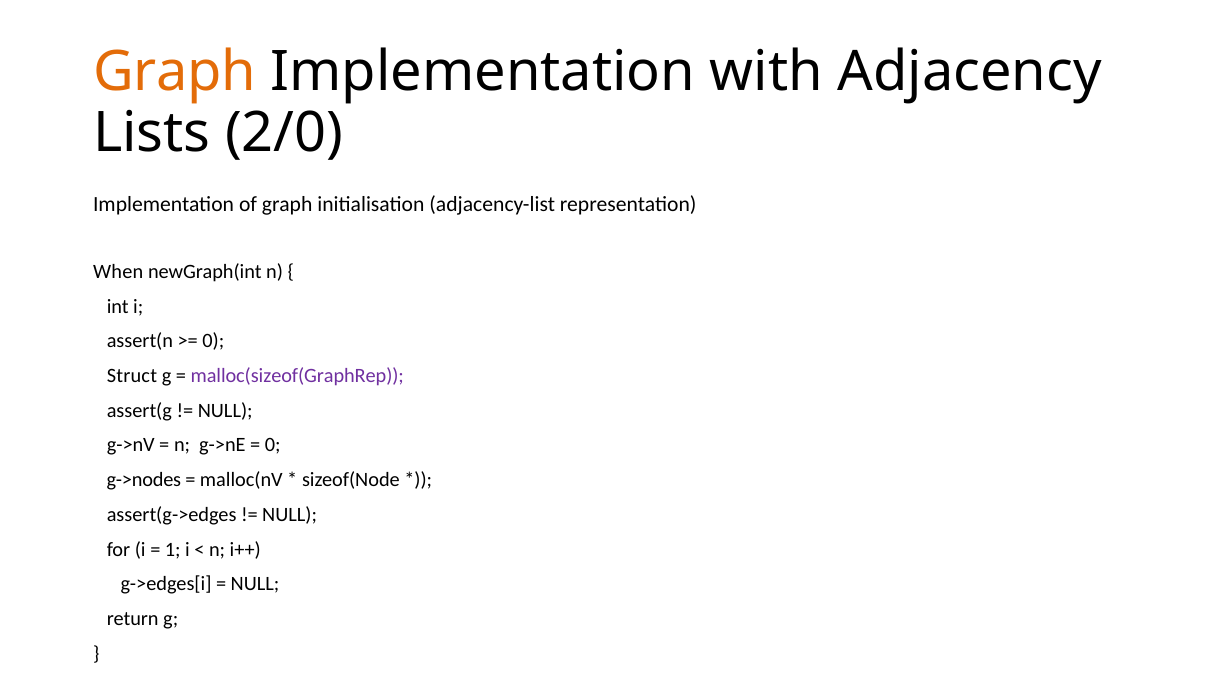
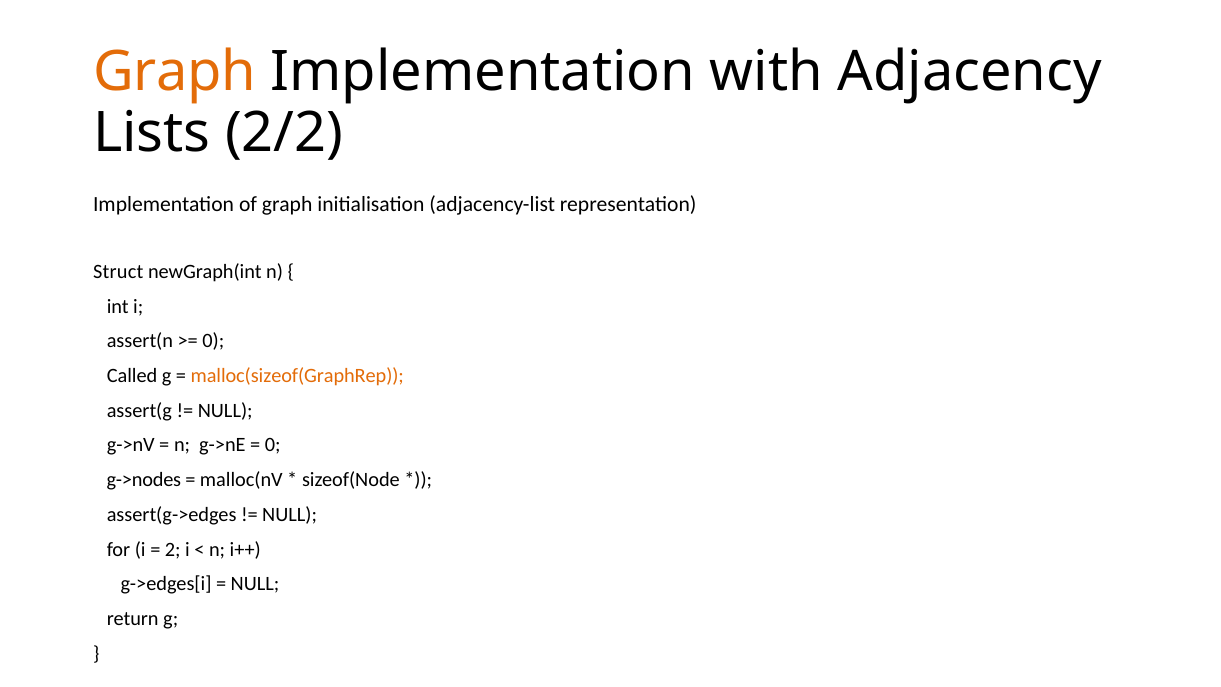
2/0: 2/0 -> 2/2
When: When -> Struct
Struct: Struct -> Called
malloc(sizeof(GraphRep colour: purple -> orange
1: 1 -> 2
